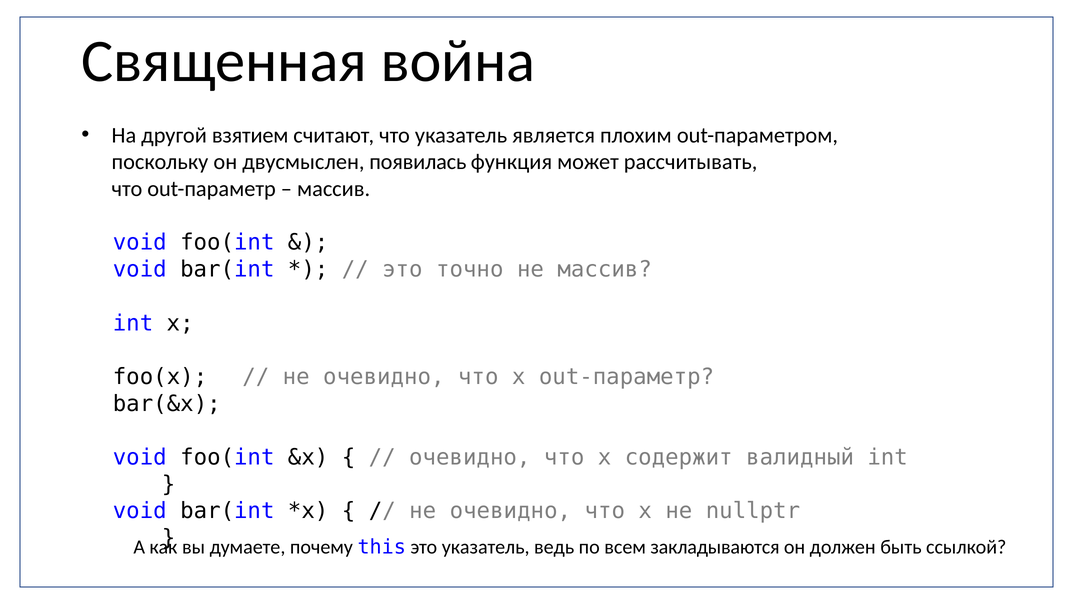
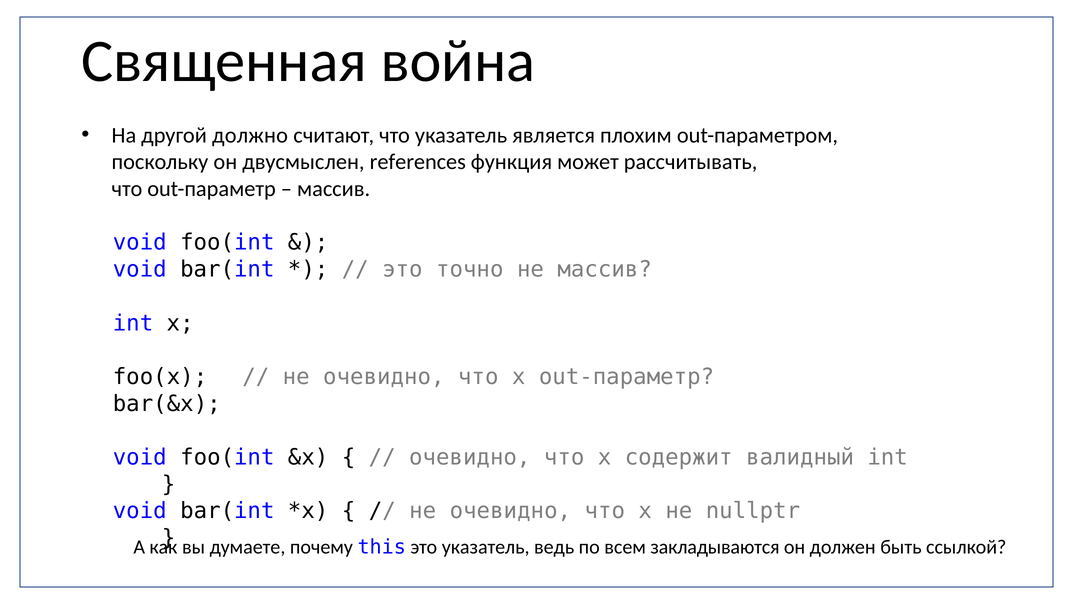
взятием: взятием -> должно
появилась: появилась -> references
